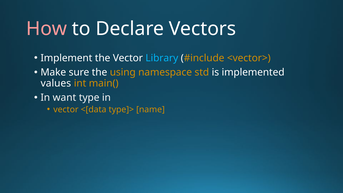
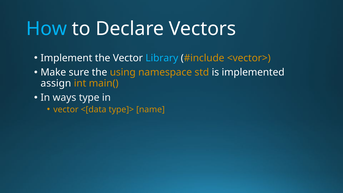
How colour: pink -> light blue
values: values -> assign
want: want -> ways
